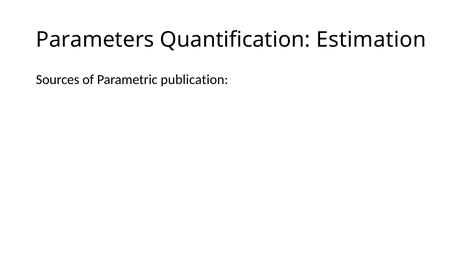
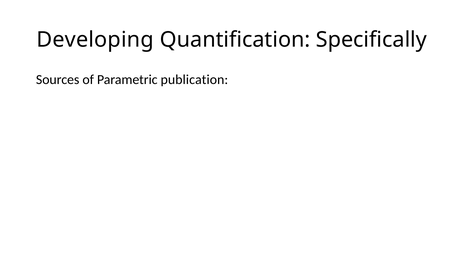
Parameters: Parameters -> Developing
Estimation: Estimation -> Specifically
